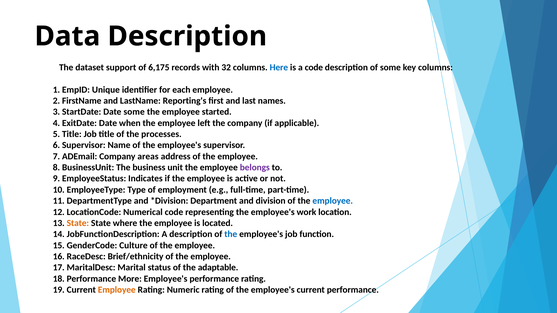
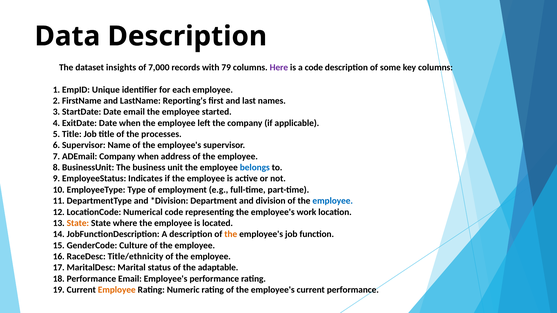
support: support -> insights
6,175: 6,175 -> 7,000
32: 32 -> 79
Here colour: blue -> purple
Date some: some -> email
Company areas: areas -> when
belongs colour: purple -> blue
the at (231, 234) colour: blue -> orange
Brief/ethnicity: Brief/ethnicity -> Title/ethnicity
Performance More: More -> Email
